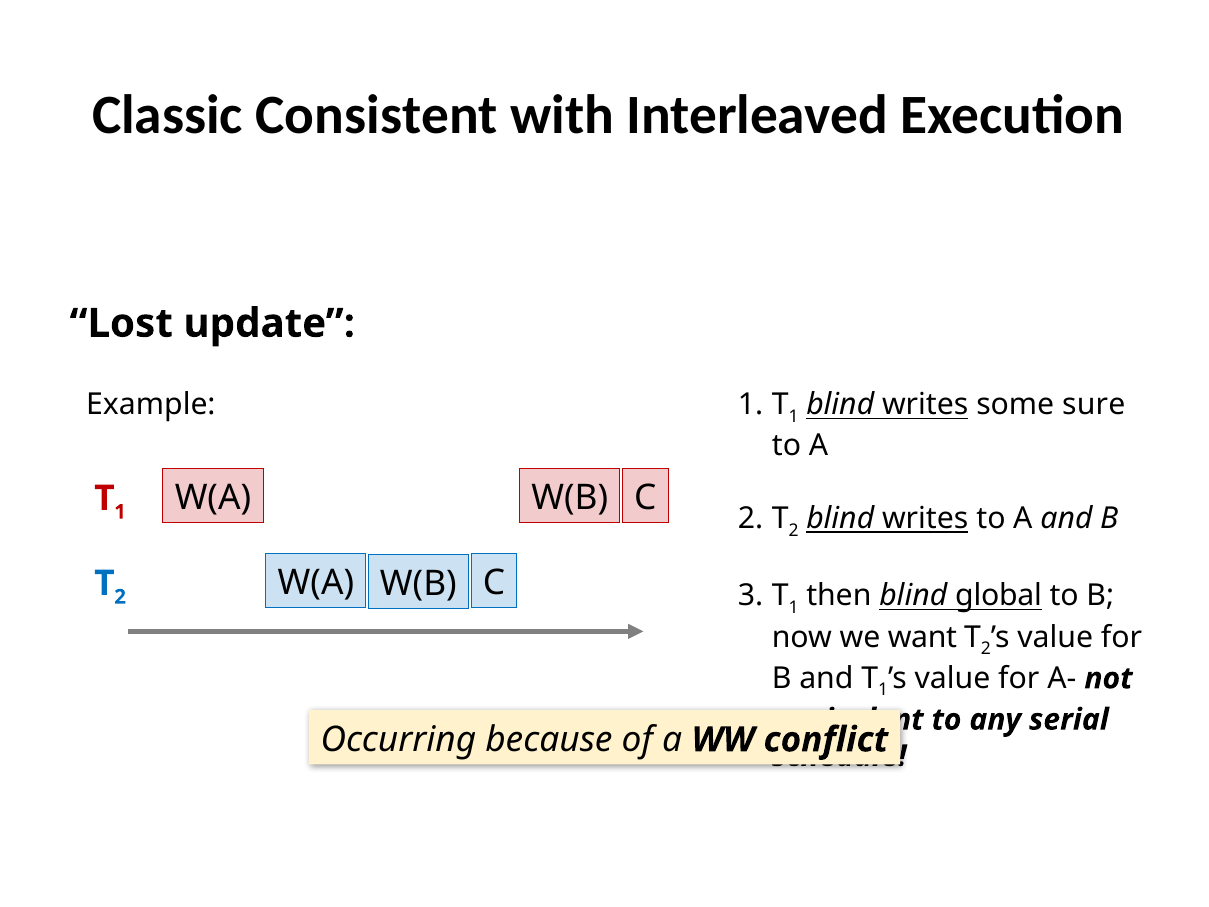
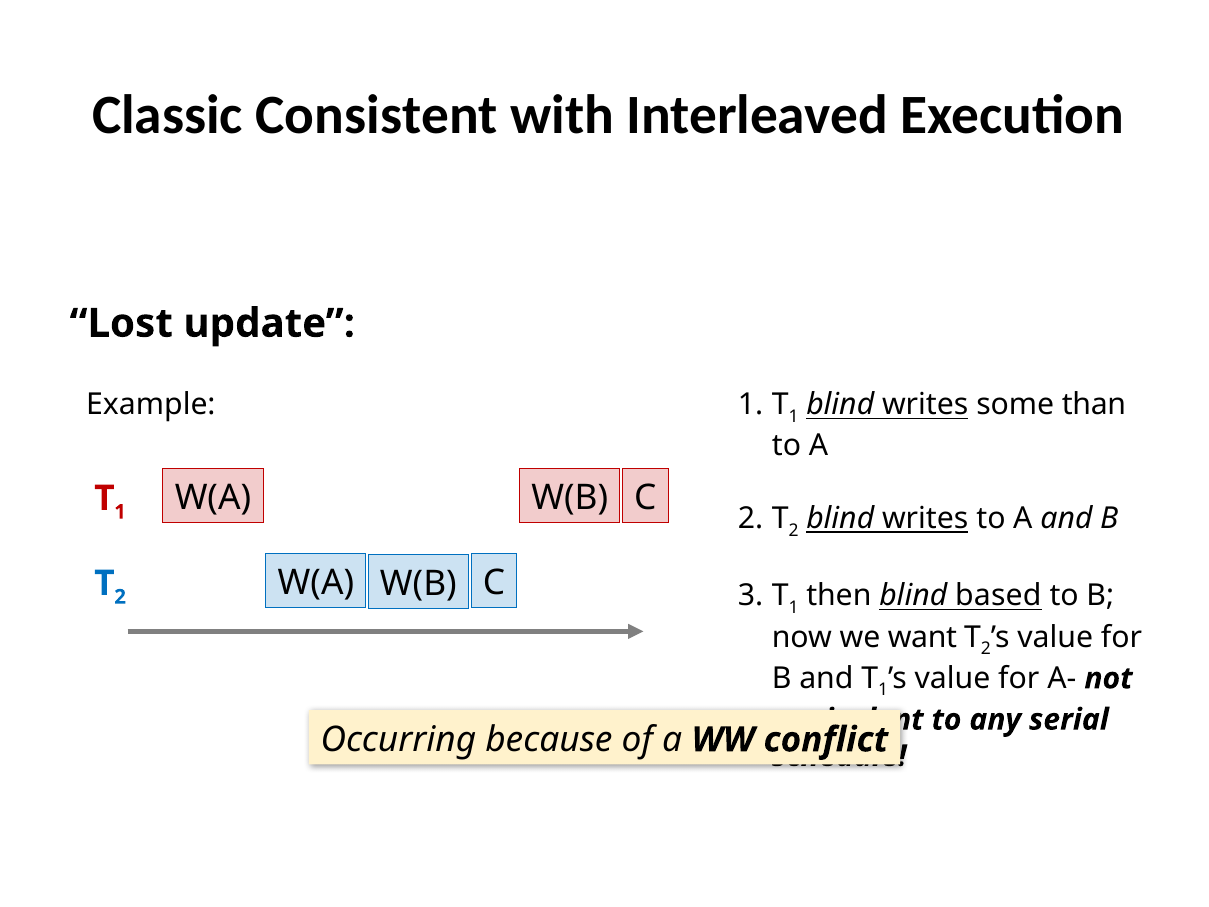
sure: sure -> than
global: global -> based
